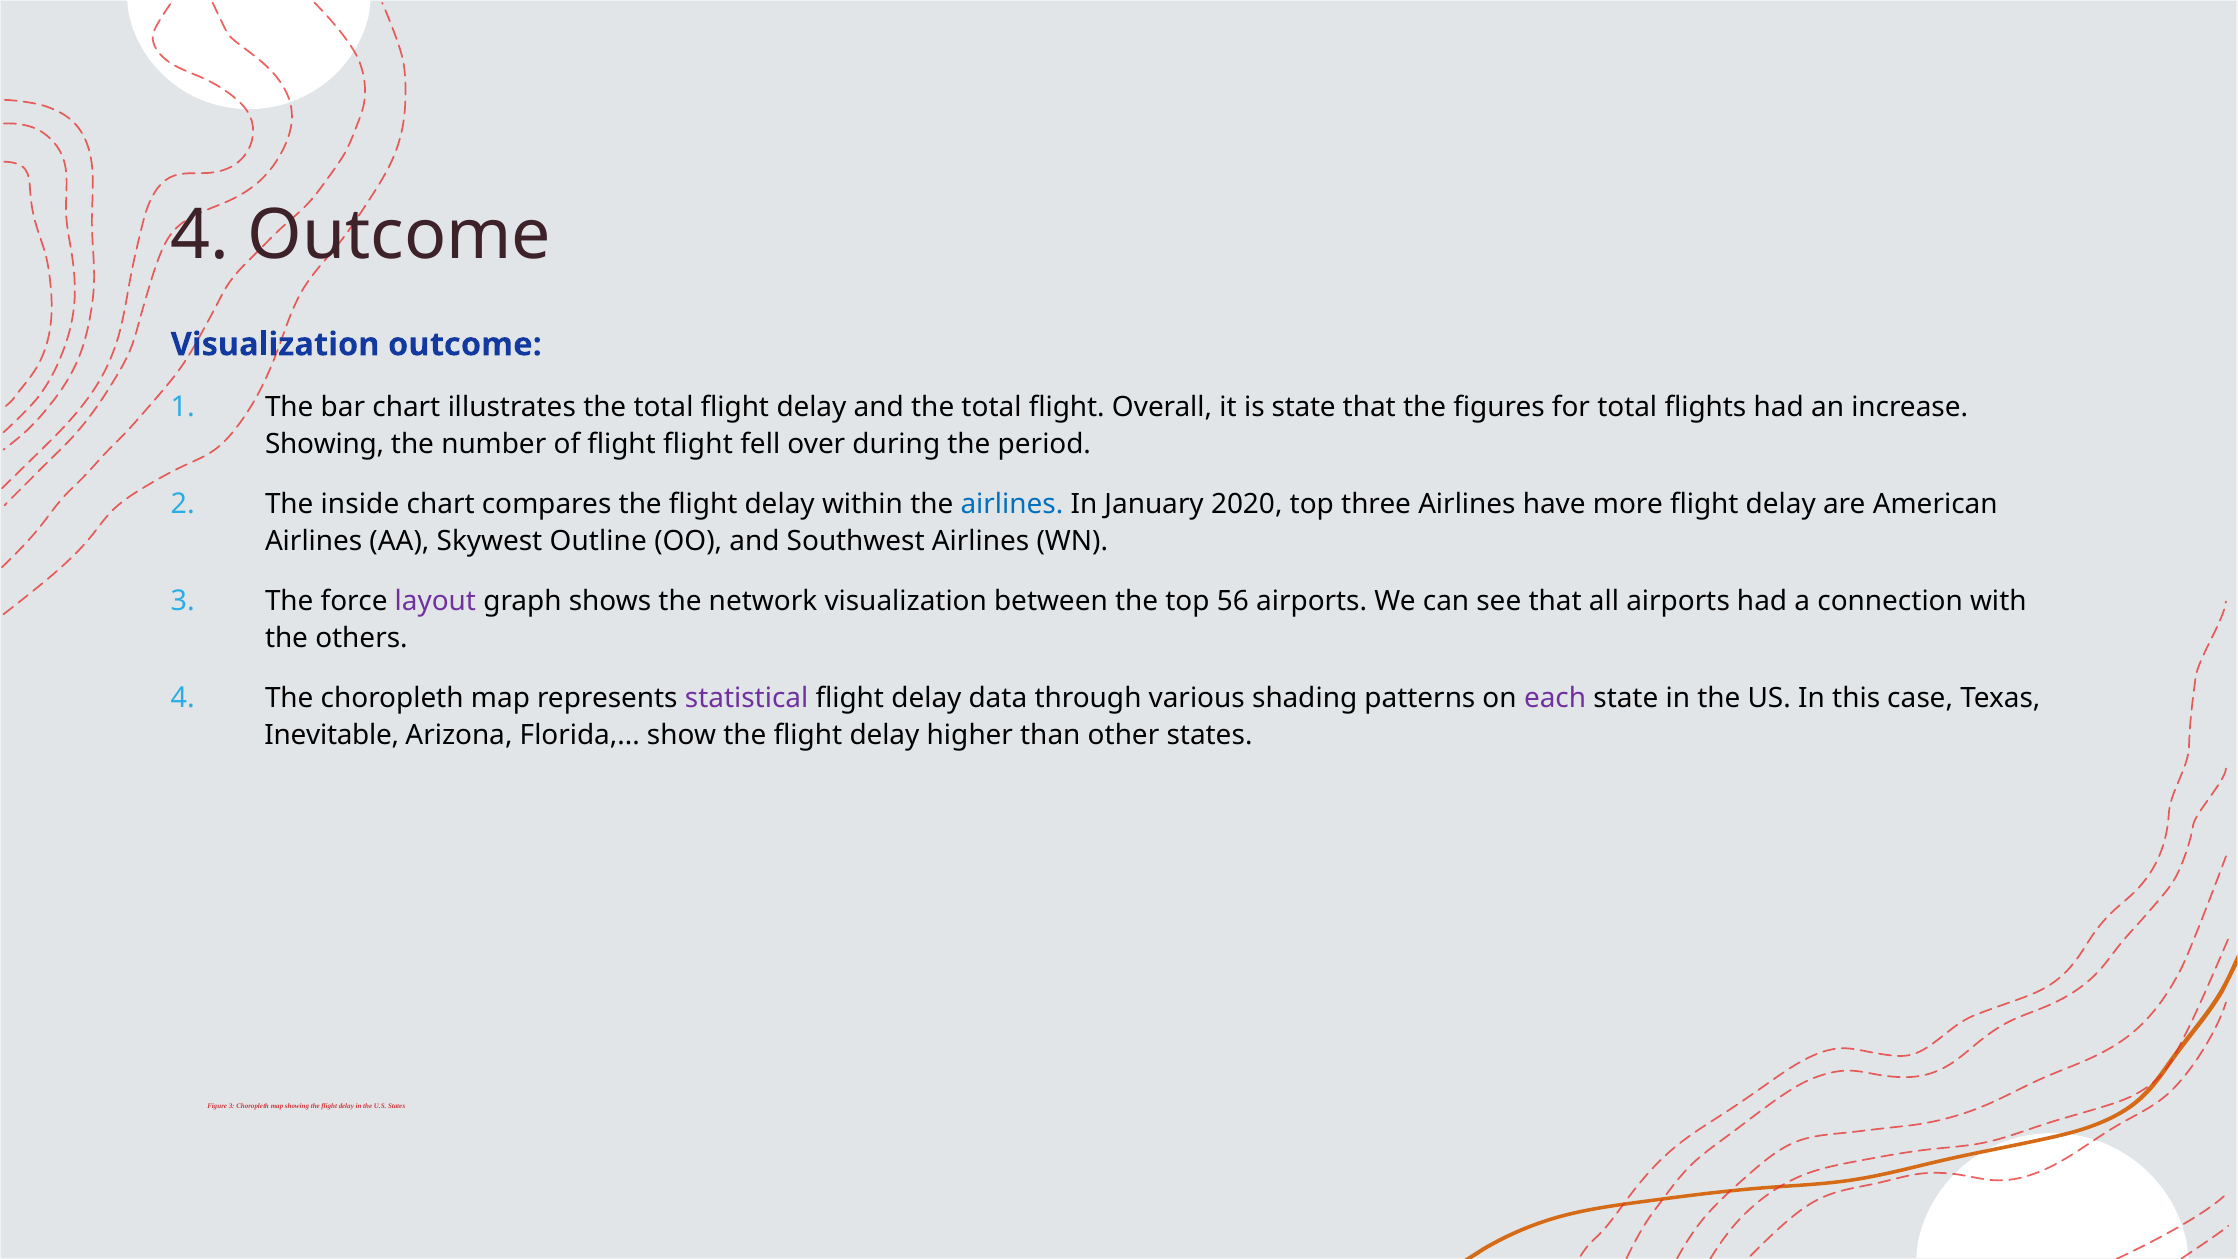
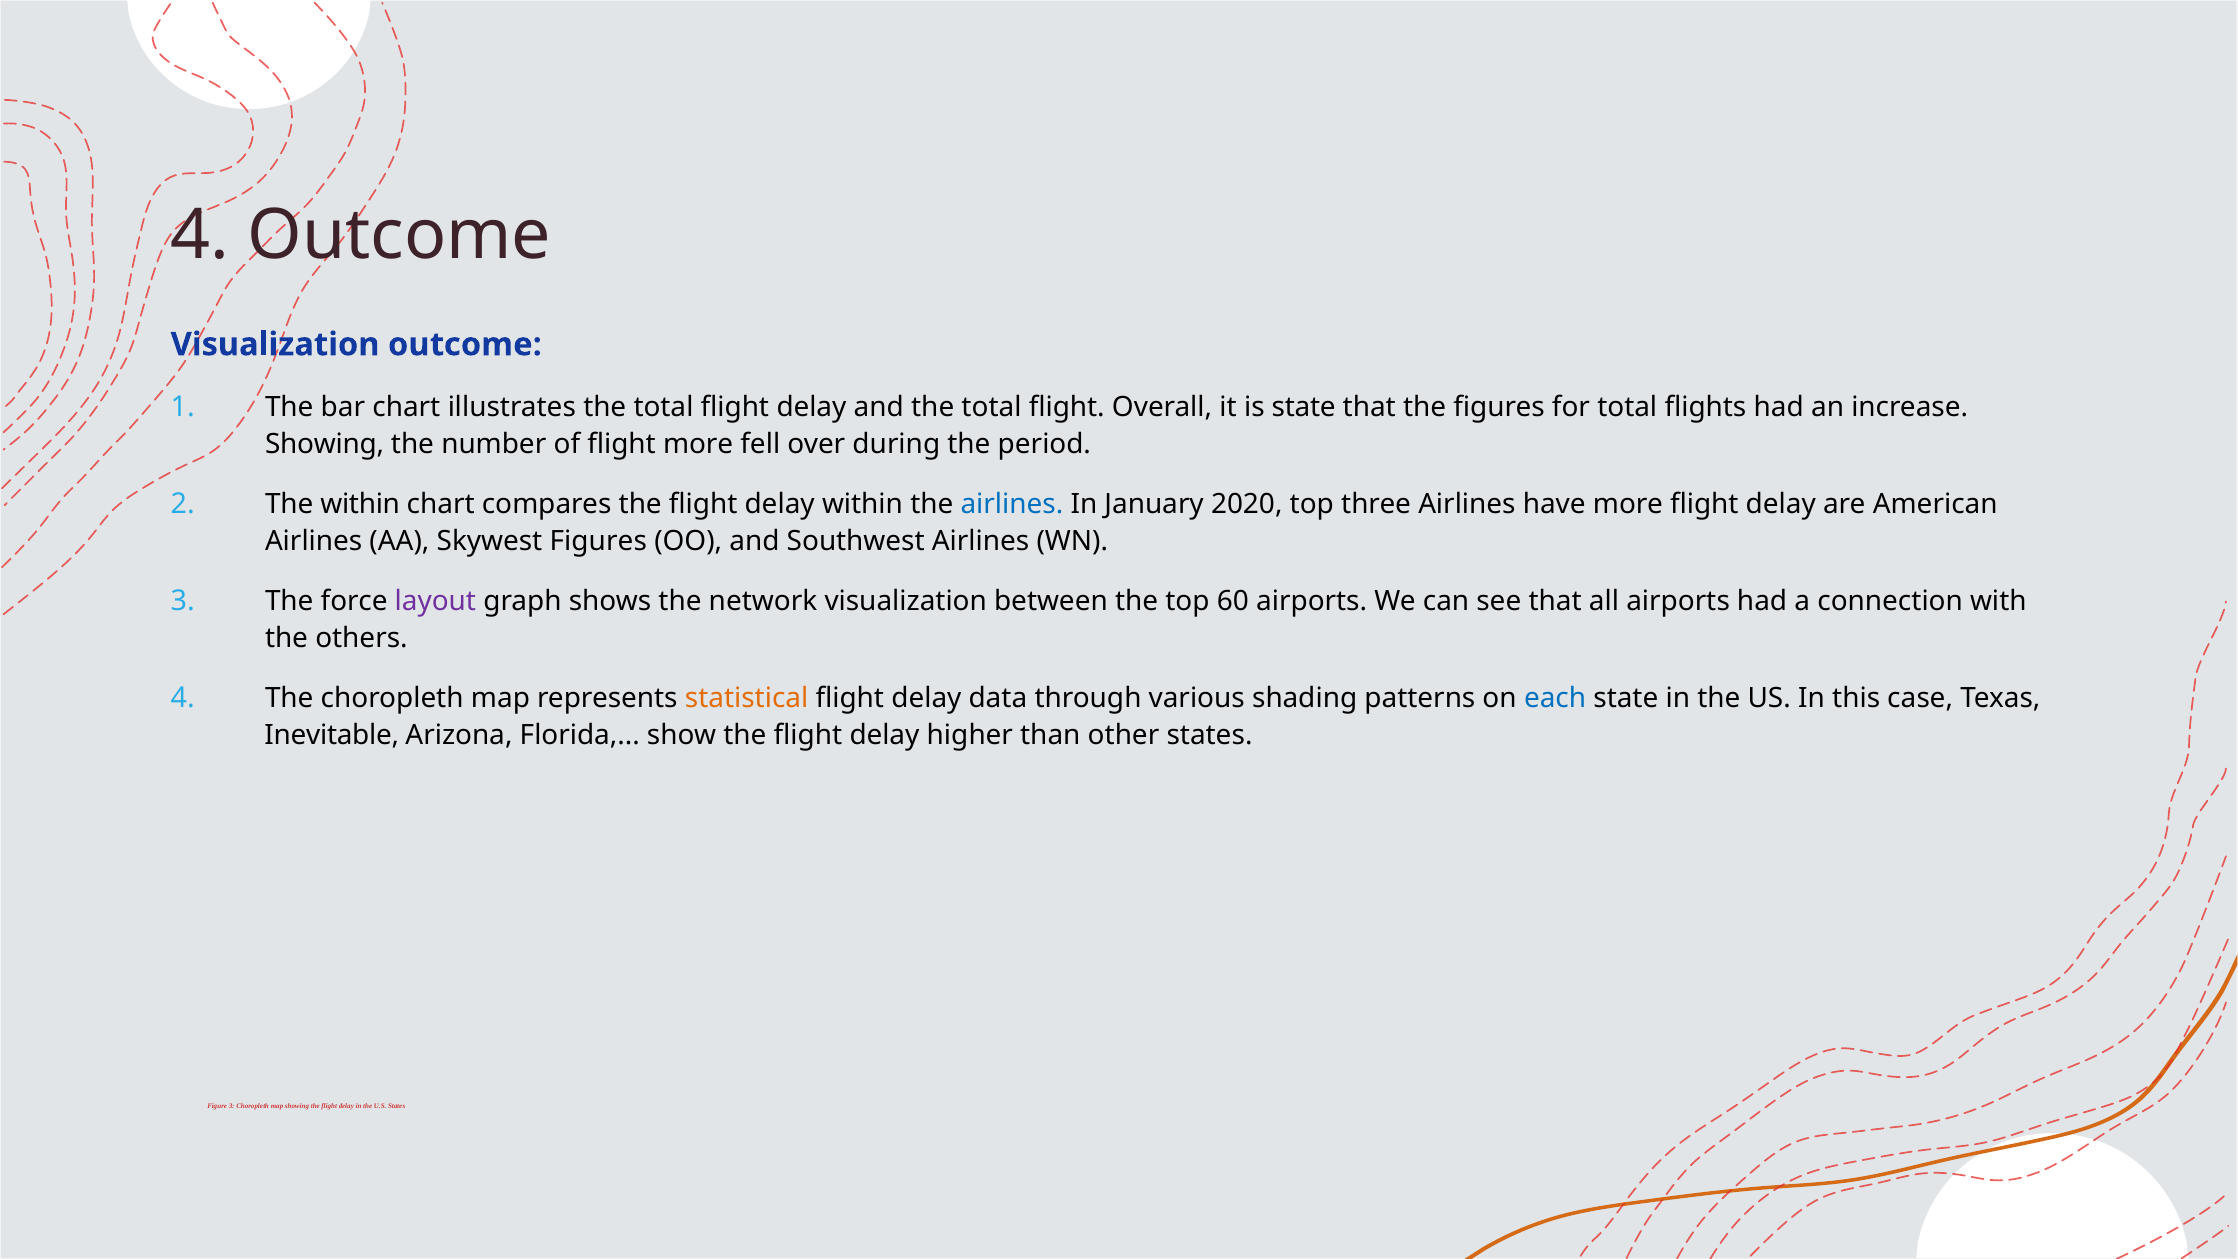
flight flight: flight -> more
The inside: inside -> within
Skywest Outline: Outline -> Figures
56: 56 -> 60
statistical colour: purple -> orange
each colour: purple -> blue
